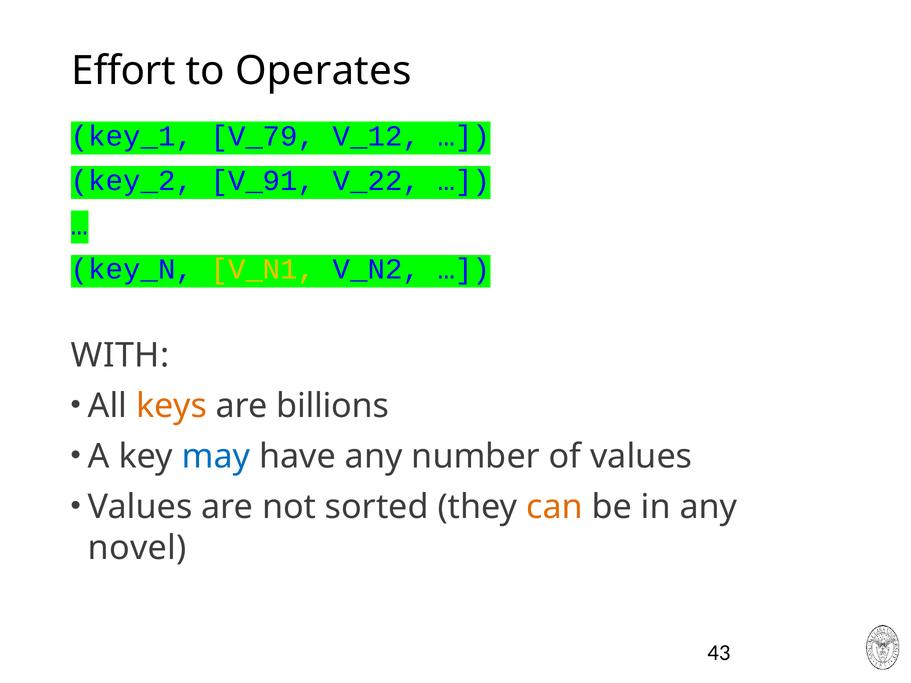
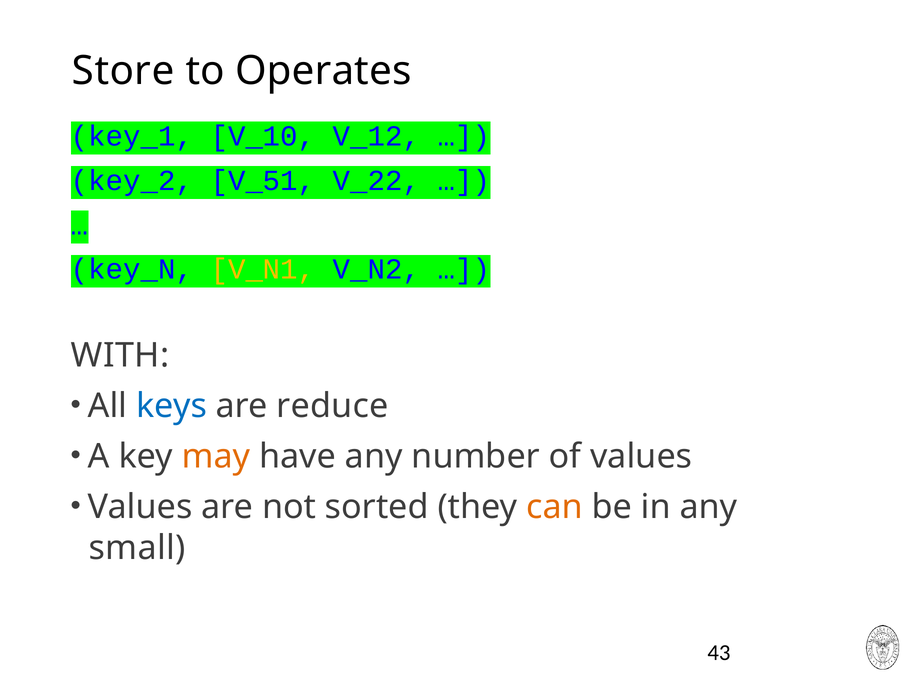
Effort: Effort -> Store
V_79: V_79 -> V_10
V_91: V_91 -> V_51
keys colour: orange -> blue
billions: billions -> reduce
may colour: blue -> orange
novel: novel -> small
